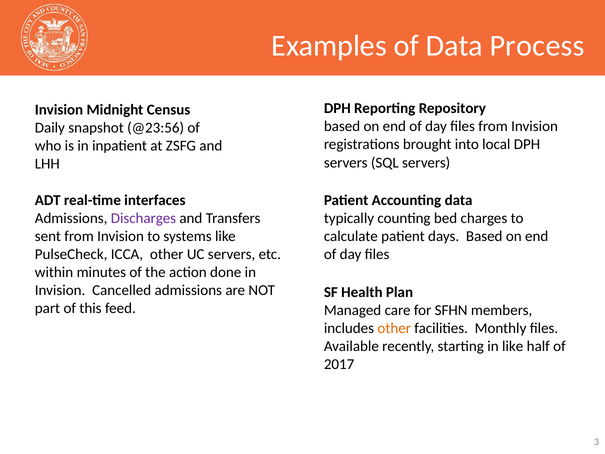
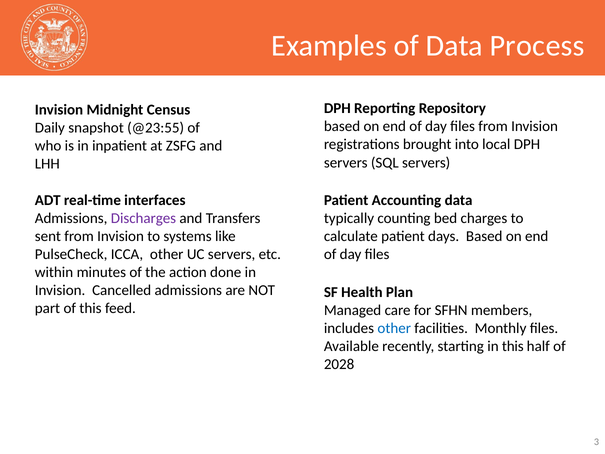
@23:56: @23:56 -> @23:55
other at (394, 328) colour: orange -> blue
in like: like -> this
2017: 2017 -> 2028
